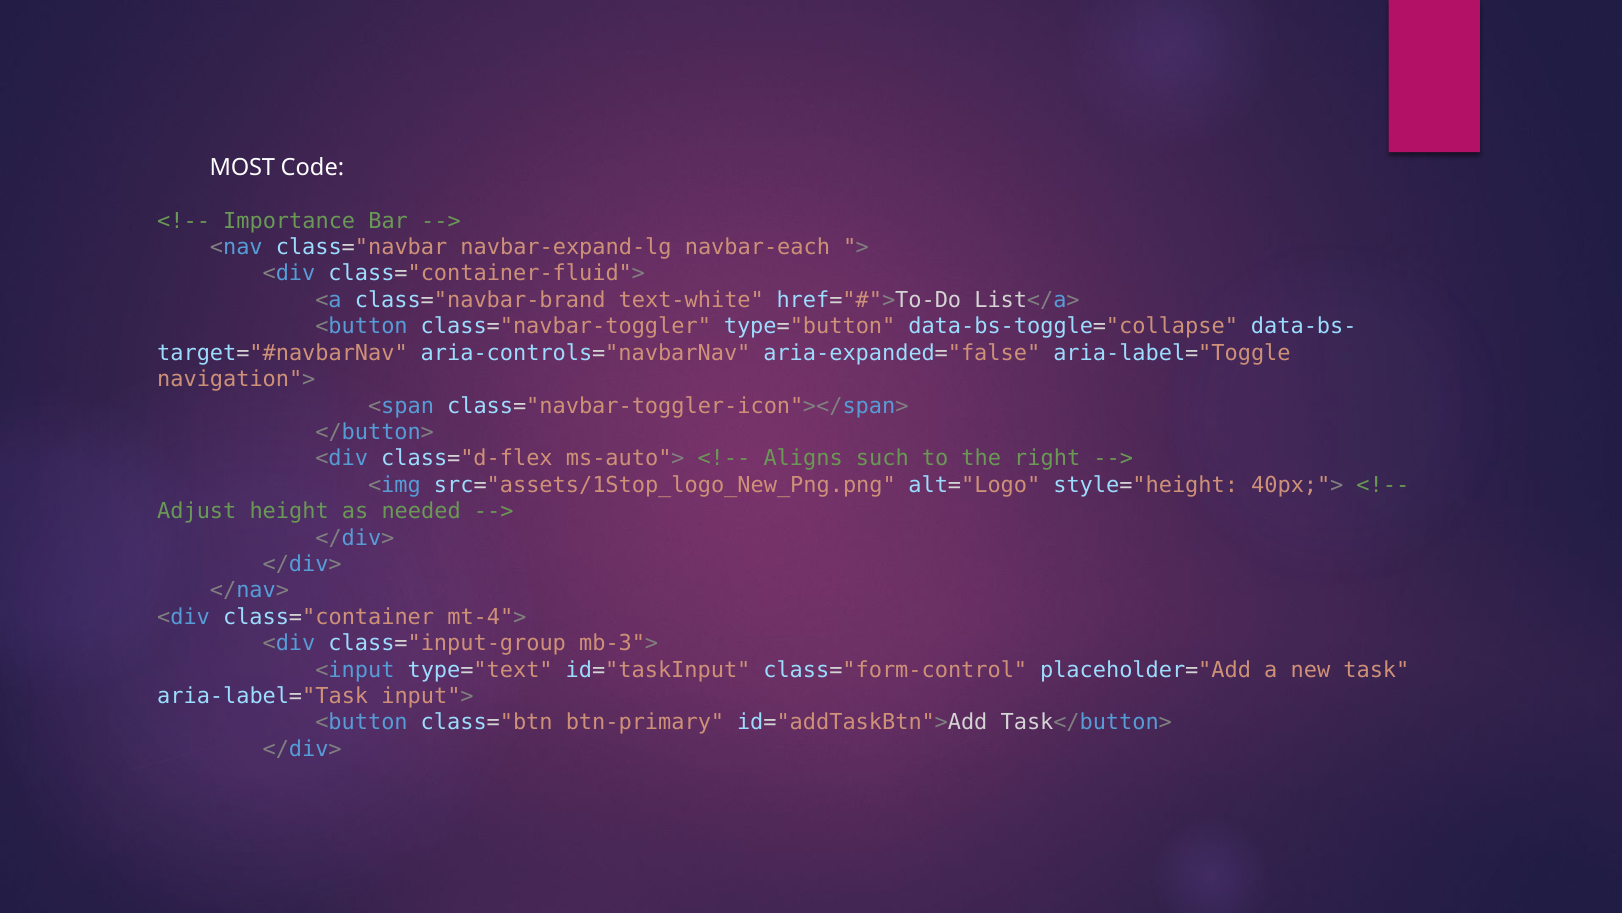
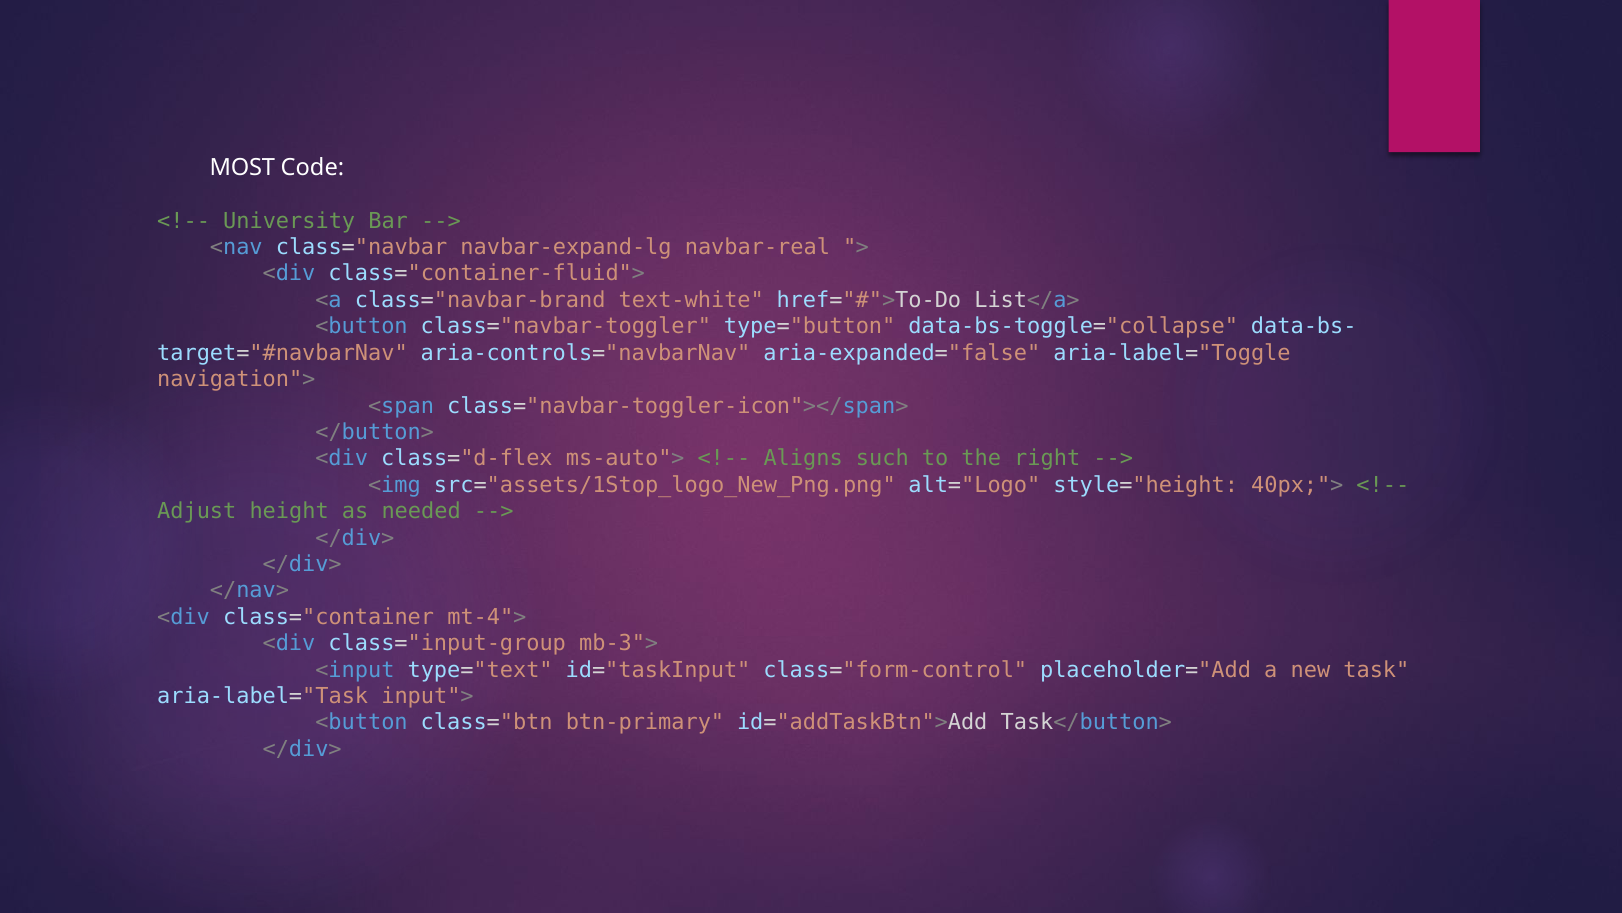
Importance: Importance -> University
navbar-each: navbar-each -> navbar-real
